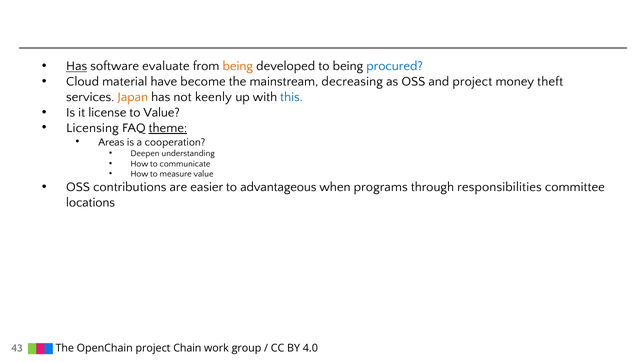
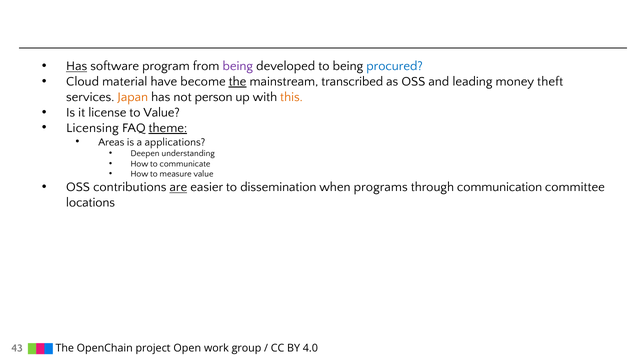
evaluate: evaluate -> program
being at (238, 66) colour: orange -> purple
the at (237, 82) underline: none -> present
decreasing: decreasing -> transcribed
and project: project -> leading
keenly: keenly -> person
this colour: blue -> orange
cooperation: cooperation -> applications
are underline: none -> present
advantageous: advantageous -> dissemination
responsibilities: responsibilities -> communication
Chain: Chain -> Open
